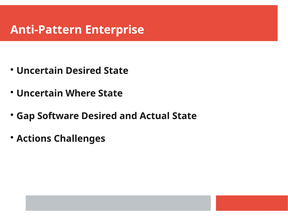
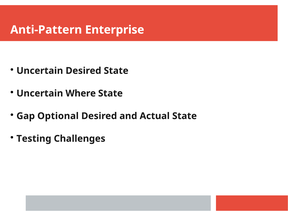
Software: Software -> Optional
Actions: Actions -> Testing
